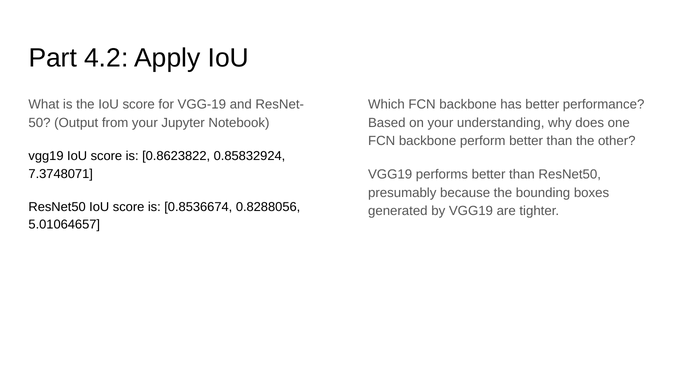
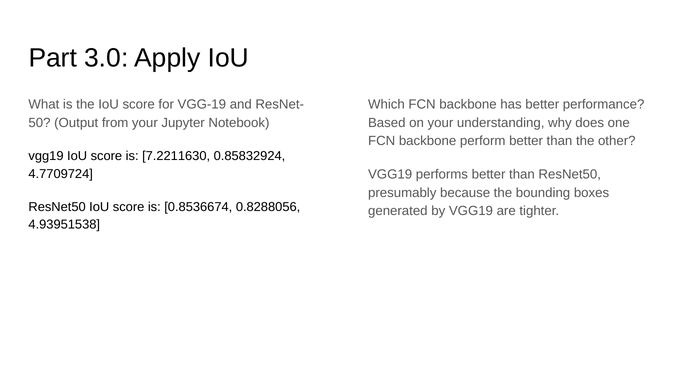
4.2: 4.2 -> 3.0
0.8623822: 0.8623822 -> 7.2211630
7.3748071: 7.3748071 -> 4.7709724
5.01064657: 5.01064657 -> 4.93951538
